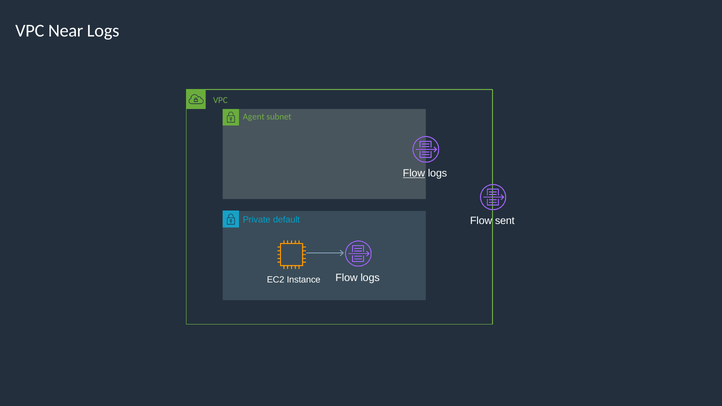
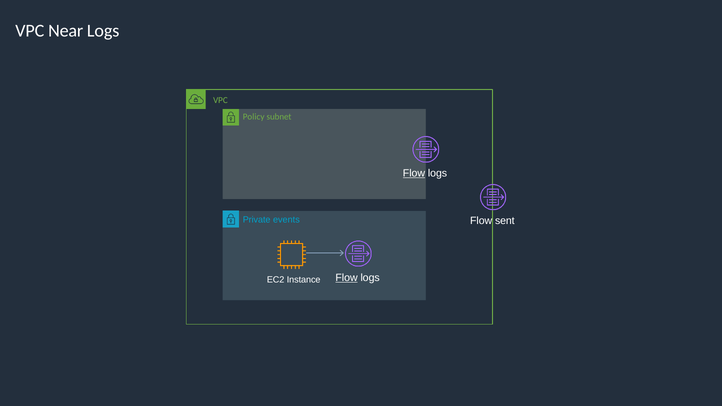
Agent: Agent -> Policy
default: default -> events
Flow at (347, 278) underline: none -> present
